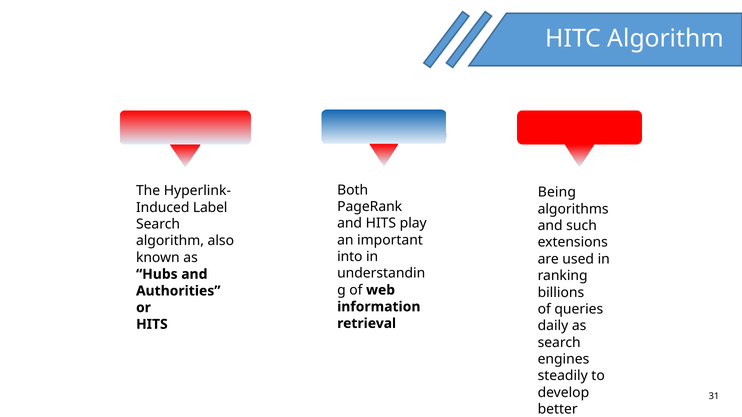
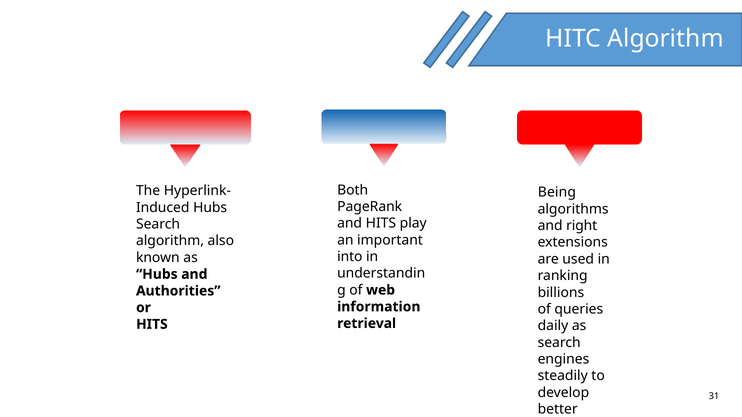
Label at (210, 208): Label -> Hubs
such: such -> right
